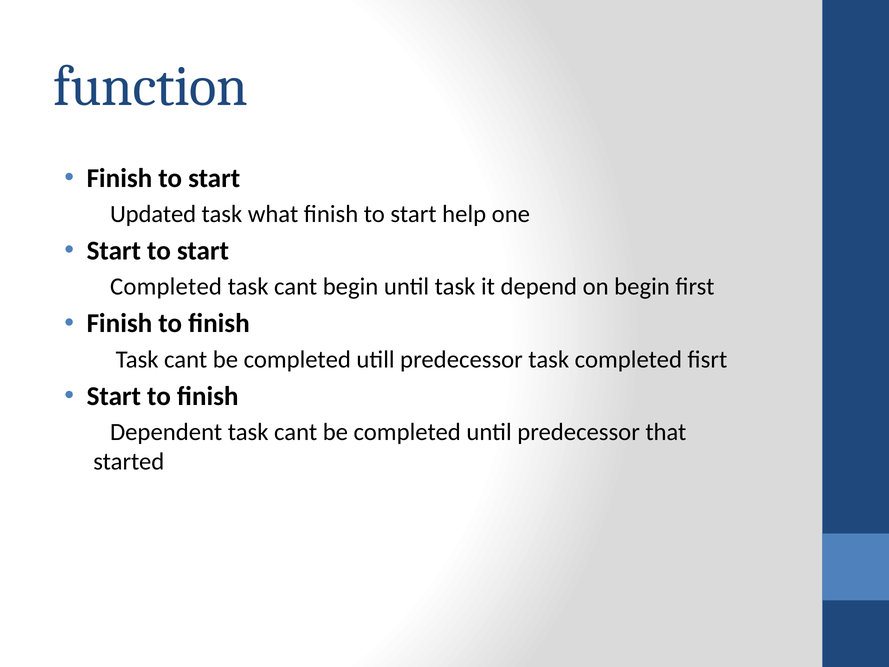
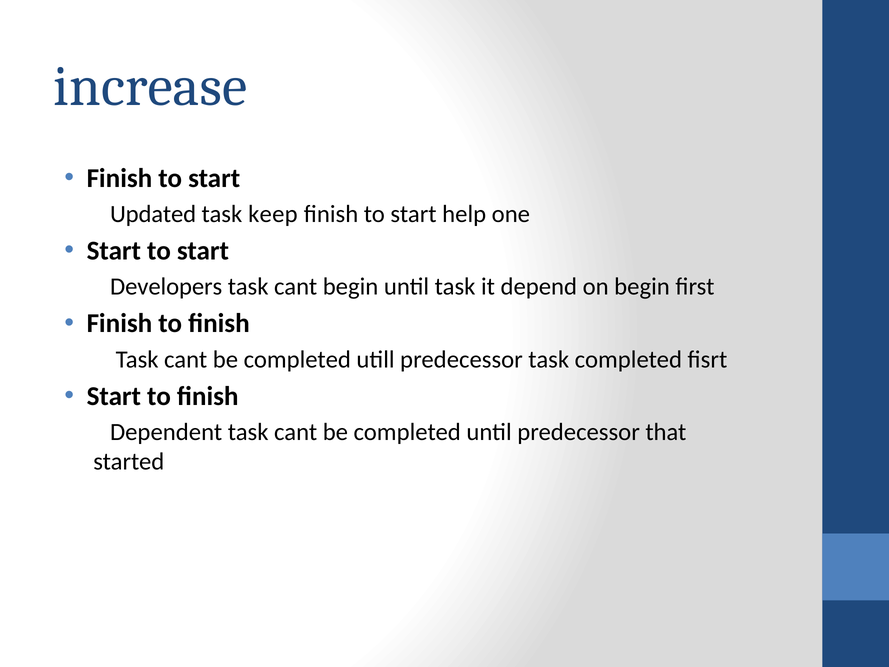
function: function -> increase
what: what -> keep
Completed at (166, 287): Completed -> Developers
